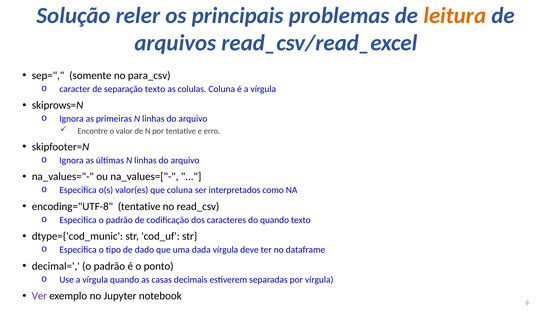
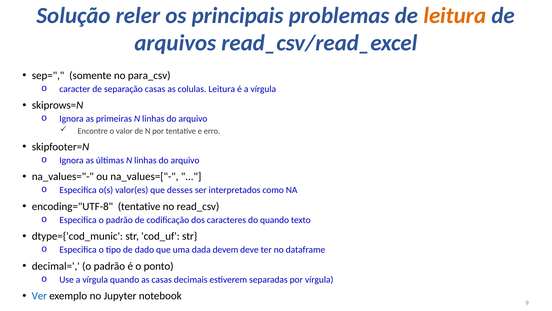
separação texto: texto -> casas
colulas Coluna: Coluna -> Leitura
que coluna: coluna -> desses
dada vírgula: vírgula -> devem
Ver colour: purple -> blue
